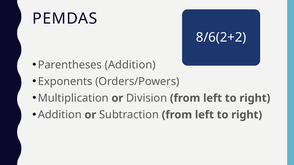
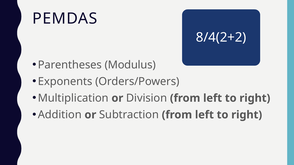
8/6(2+2: 8/6(2+2 -> 8/4(2+2
Parentheses Addition: Addition -> Modulus
